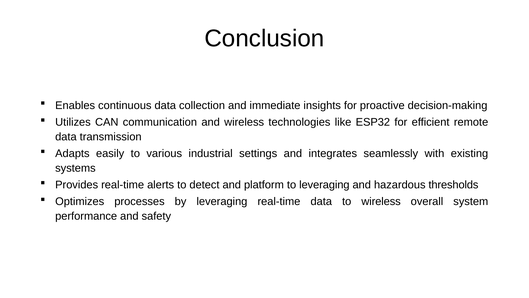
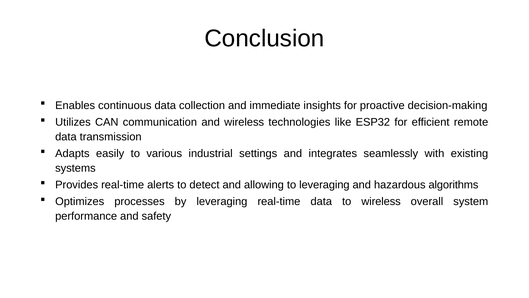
platform: platform -> allowing
thresholds: thresholds -> algorithms
